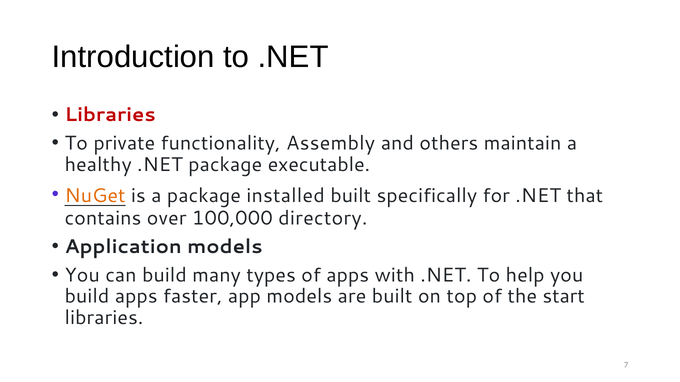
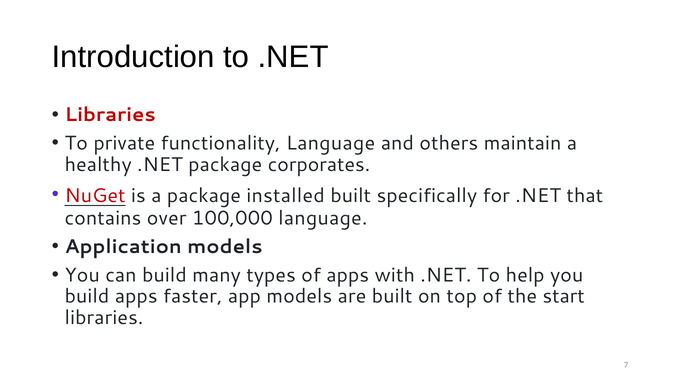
functionality Assembly: Assembly -> Language
executable: executable -> corporates
NuGet colour: orange -> red
100,000 directory: directory -> language
